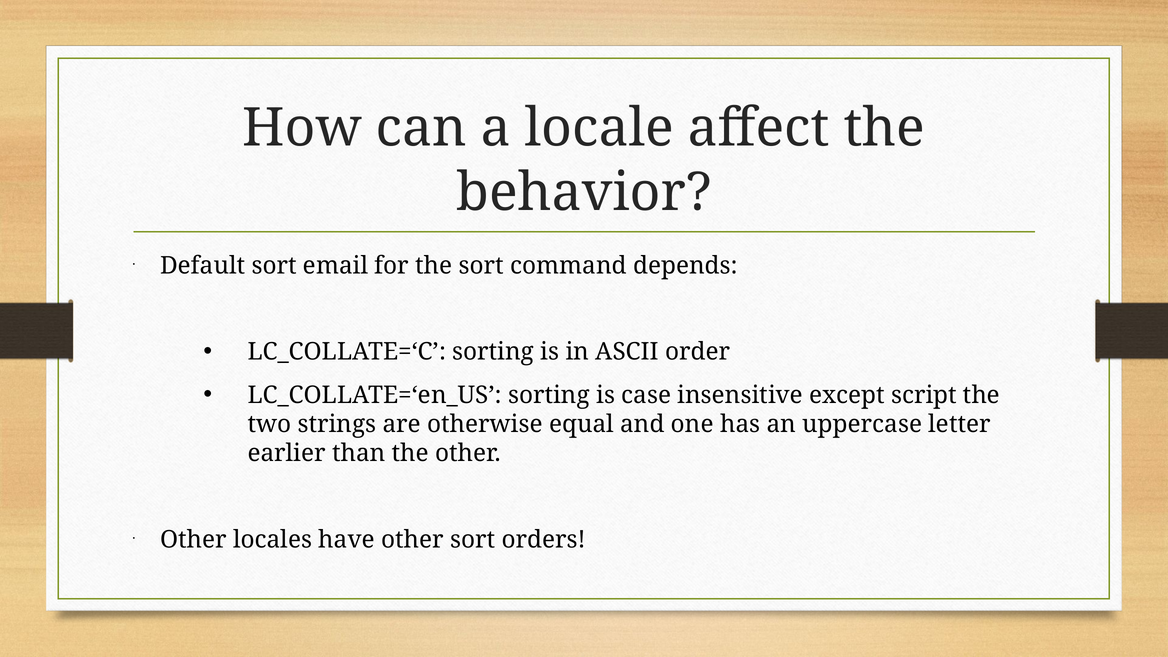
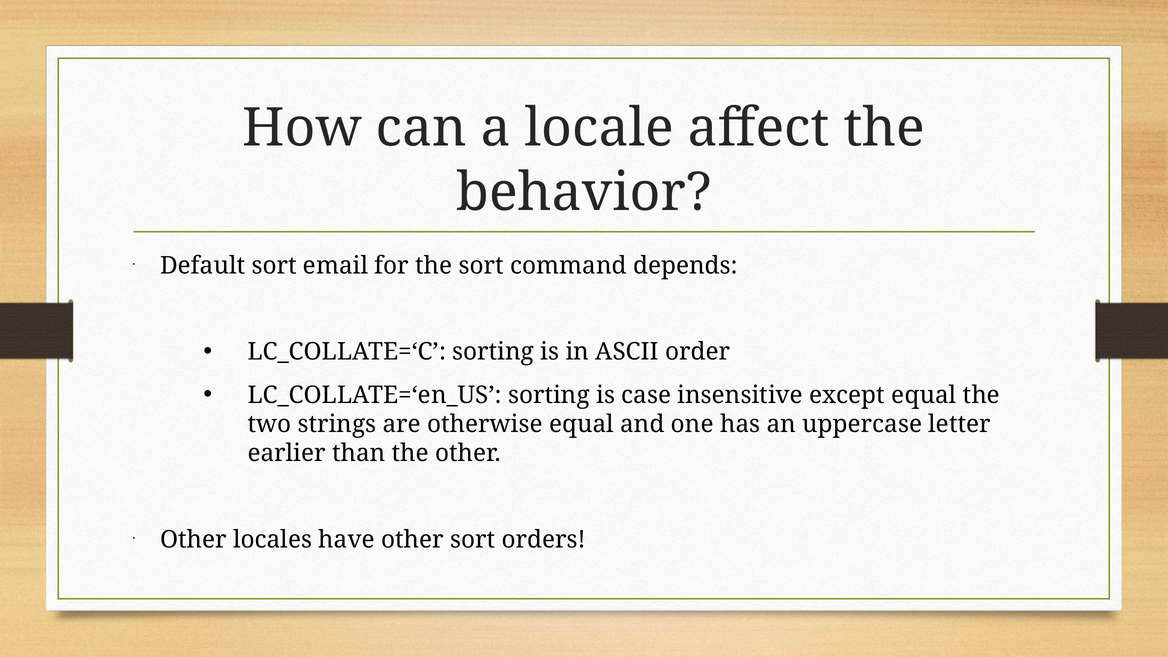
except script: script -> equal
